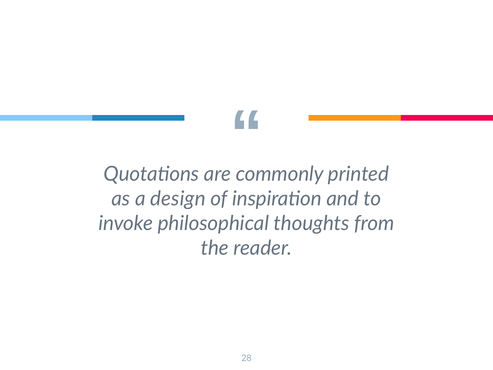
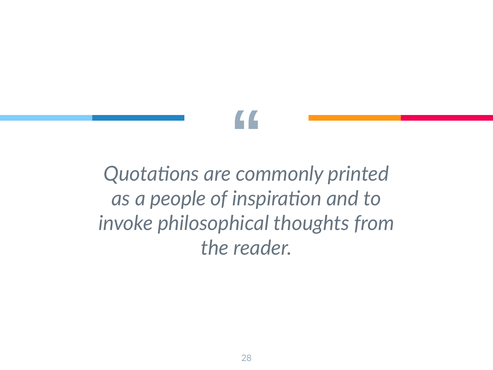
design: design -> people
